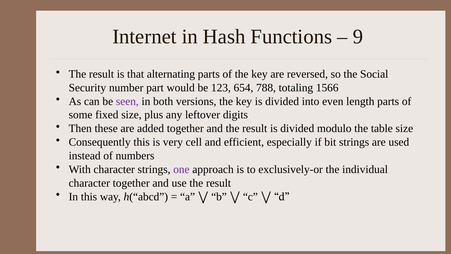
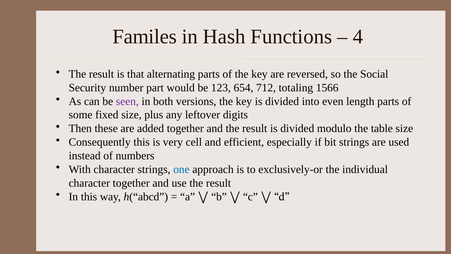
Internet: Internet -> Familes
9: 9 -> 4
788: 788 -> 712
one colour: purple -> blue
